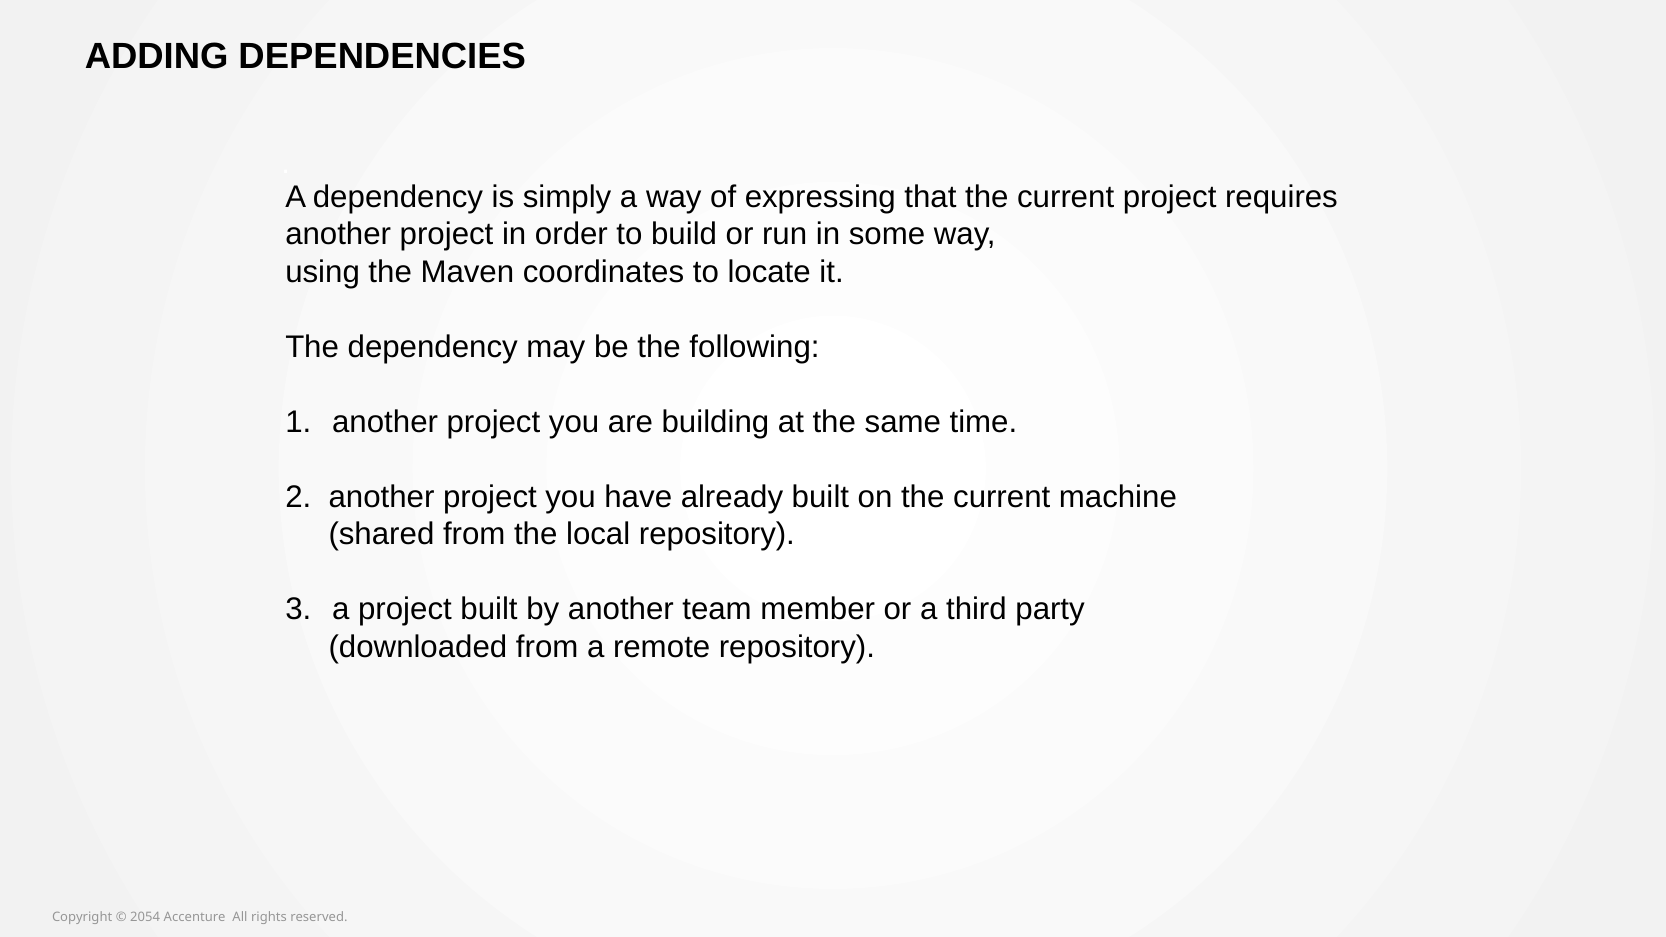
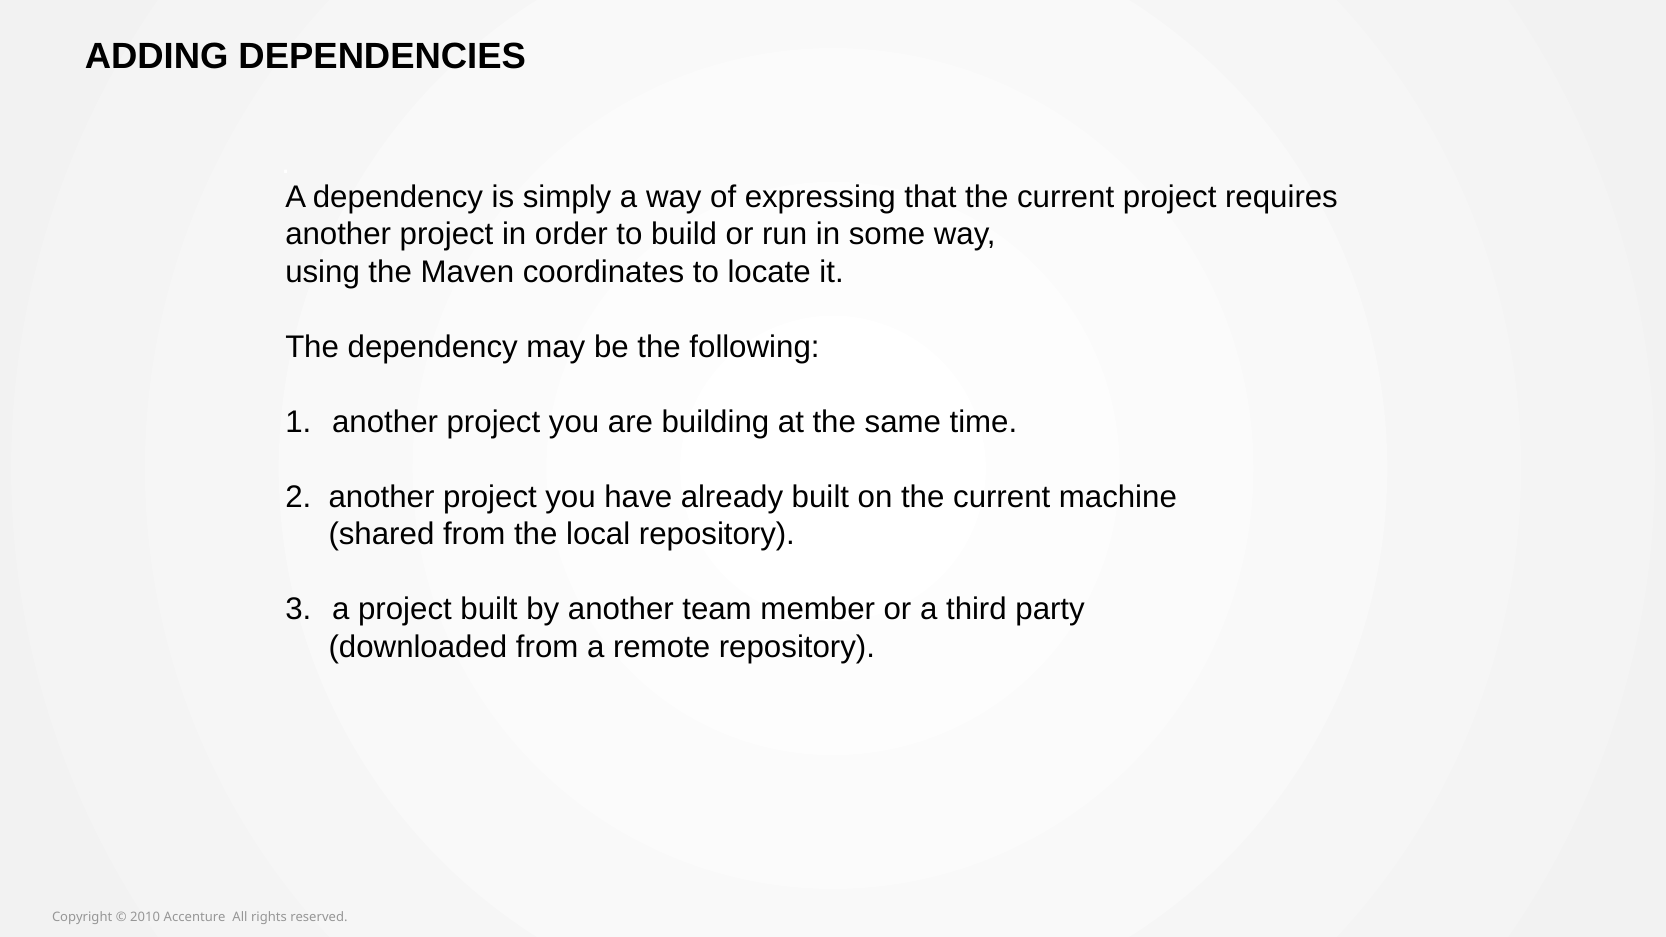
2054: 2054 -> 2010
